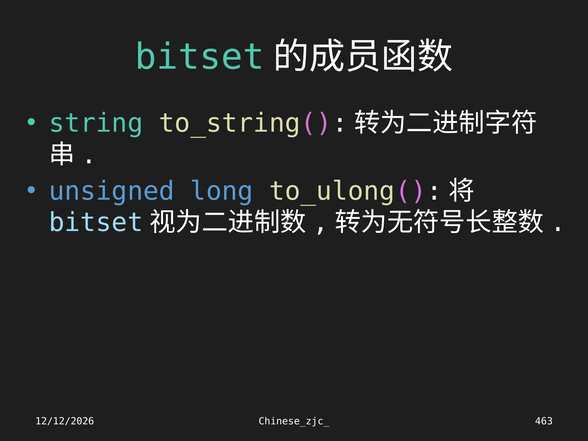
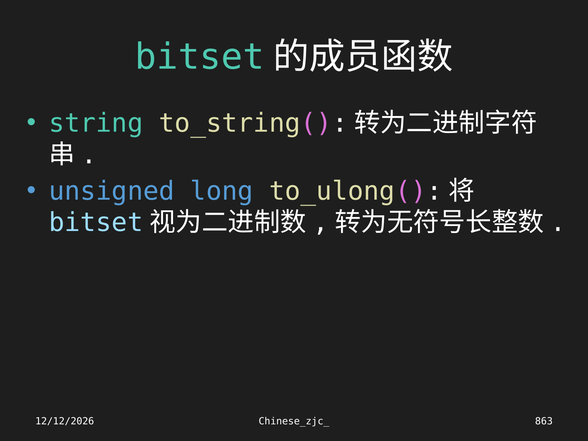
463: 463 -> 863
